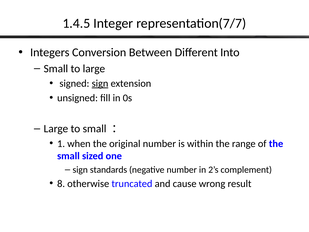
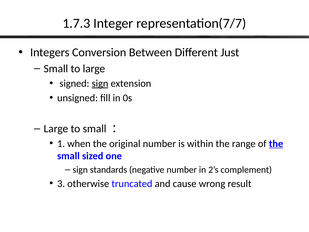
1.4.5: 1.4.5 -> 1.7.3
Into: Into -> Just
the at (276, 143) underline: none -> present
8: 8 -> 3
